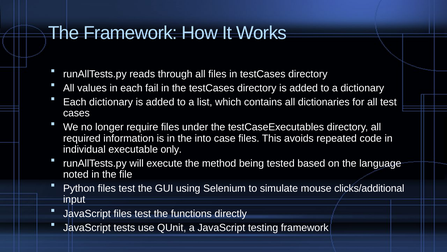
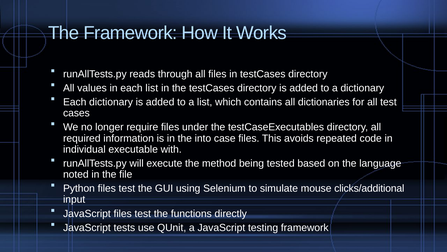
each fail: fail -> list
only: only -> with
